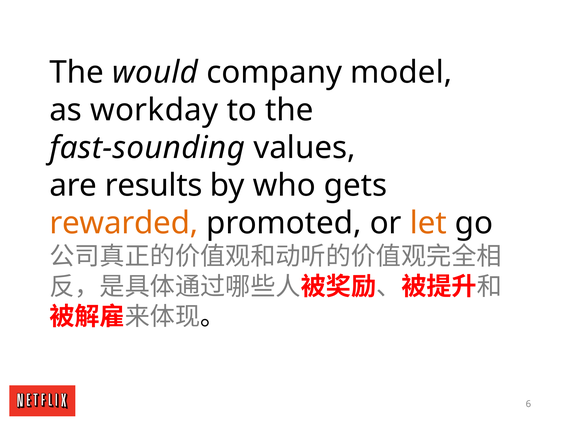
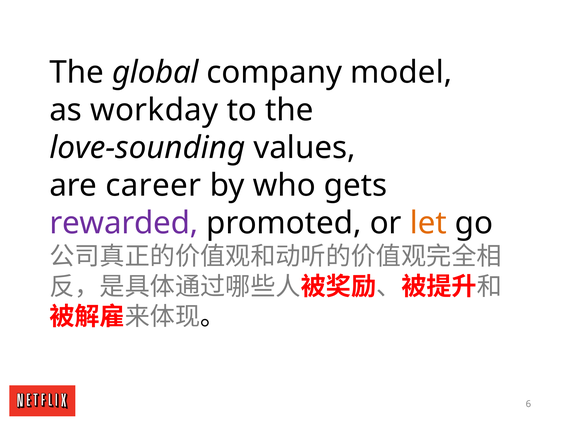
would: would -> global
fast-sounding: fast-sounding -> love-sounding
results: results -> career
rewarded colour: orange -> purple
